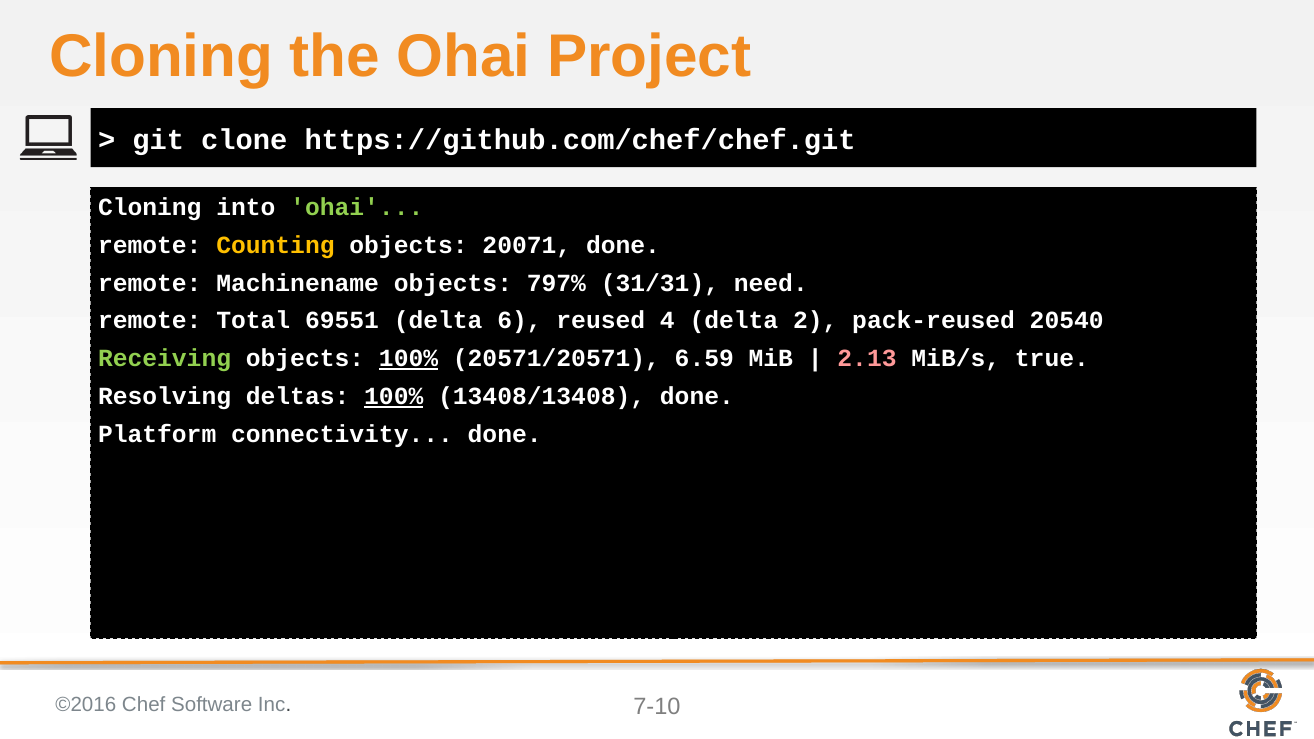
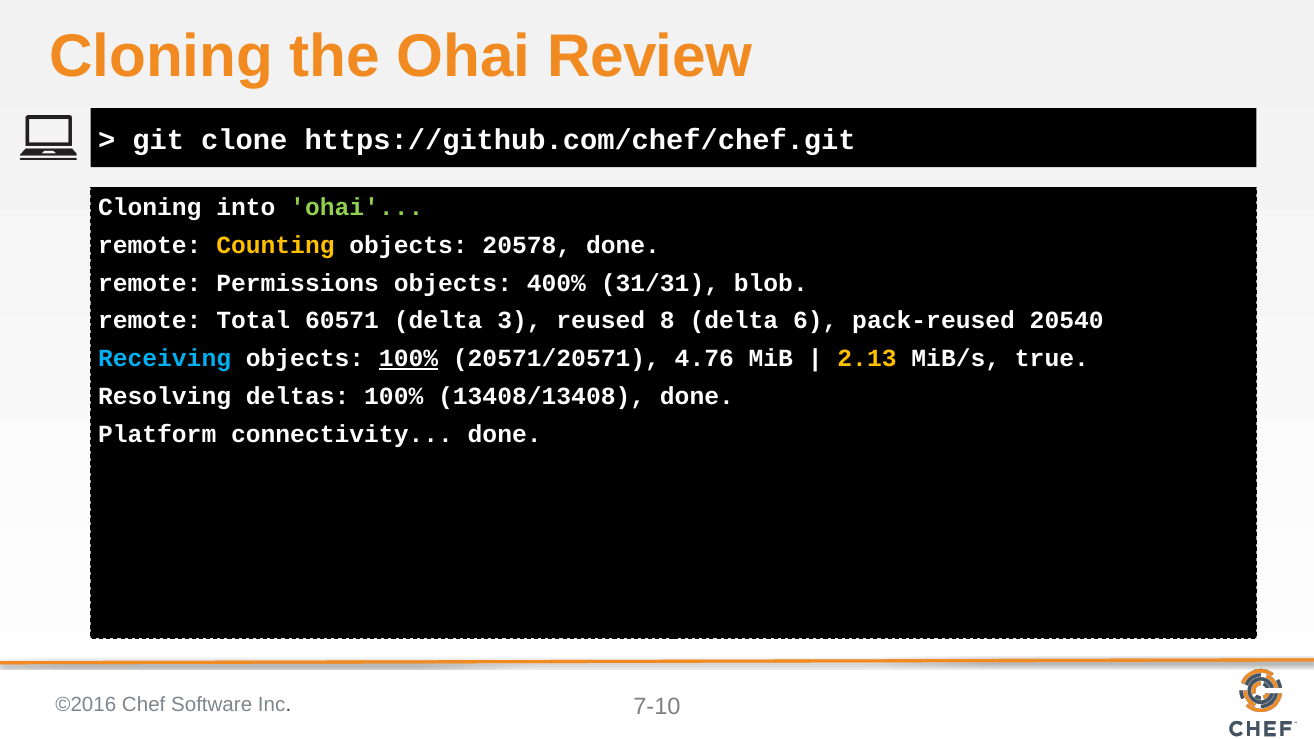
Project: Project -> Review
20071: 20071 -> 20578
Machinename: Machinename -> Permissions
797%: 797% -> 400%
need: need -> blob
69551: 69551 -> 60571
6: 6 -> 3
4: 4 -> 8
2: 2 -> 6
Receiving colour: light green -> light blue
6.59: 6.59 -> 4.76
2.13 colour: pink -> yellow
100% at (394, 396) underline: present -> none
